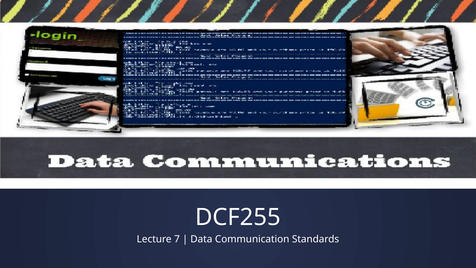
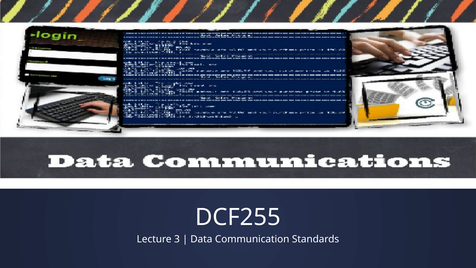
7: 7 -> 3
